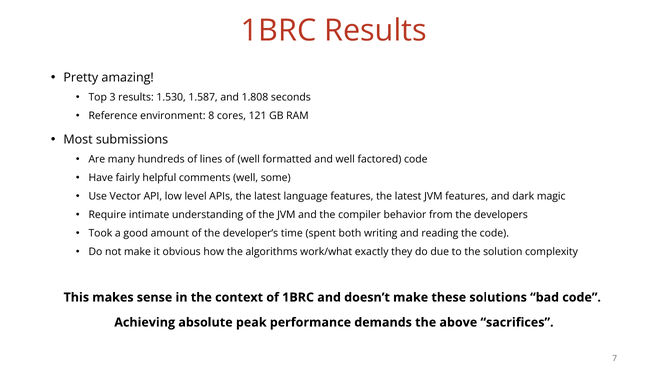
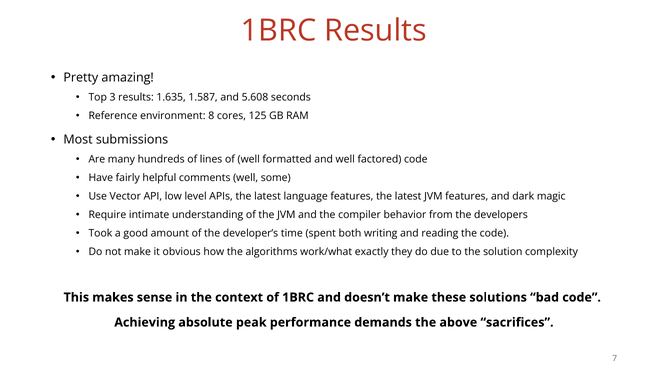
1.530: 1.530 -> 1.635
1.808: 1.808 -> 5.608
121: 121 -> 125
